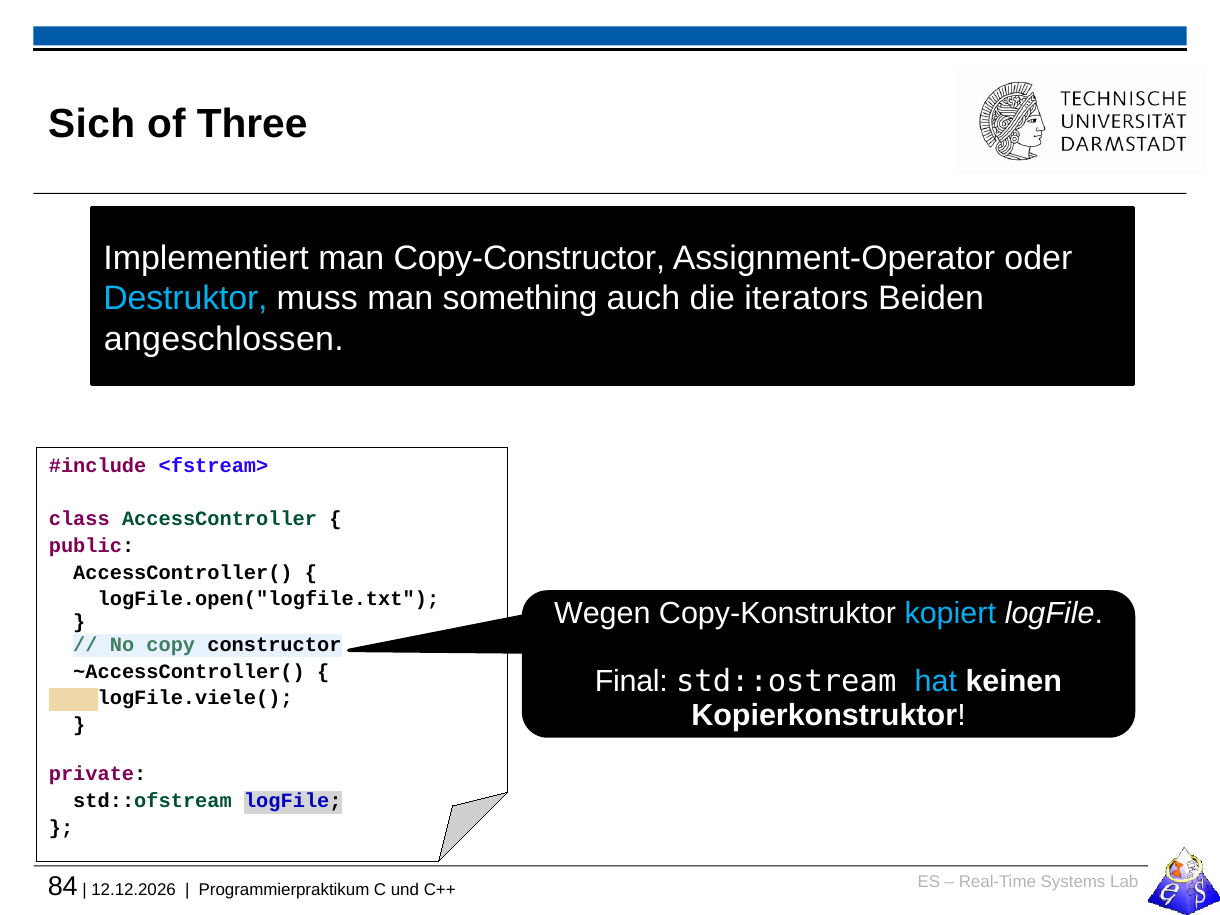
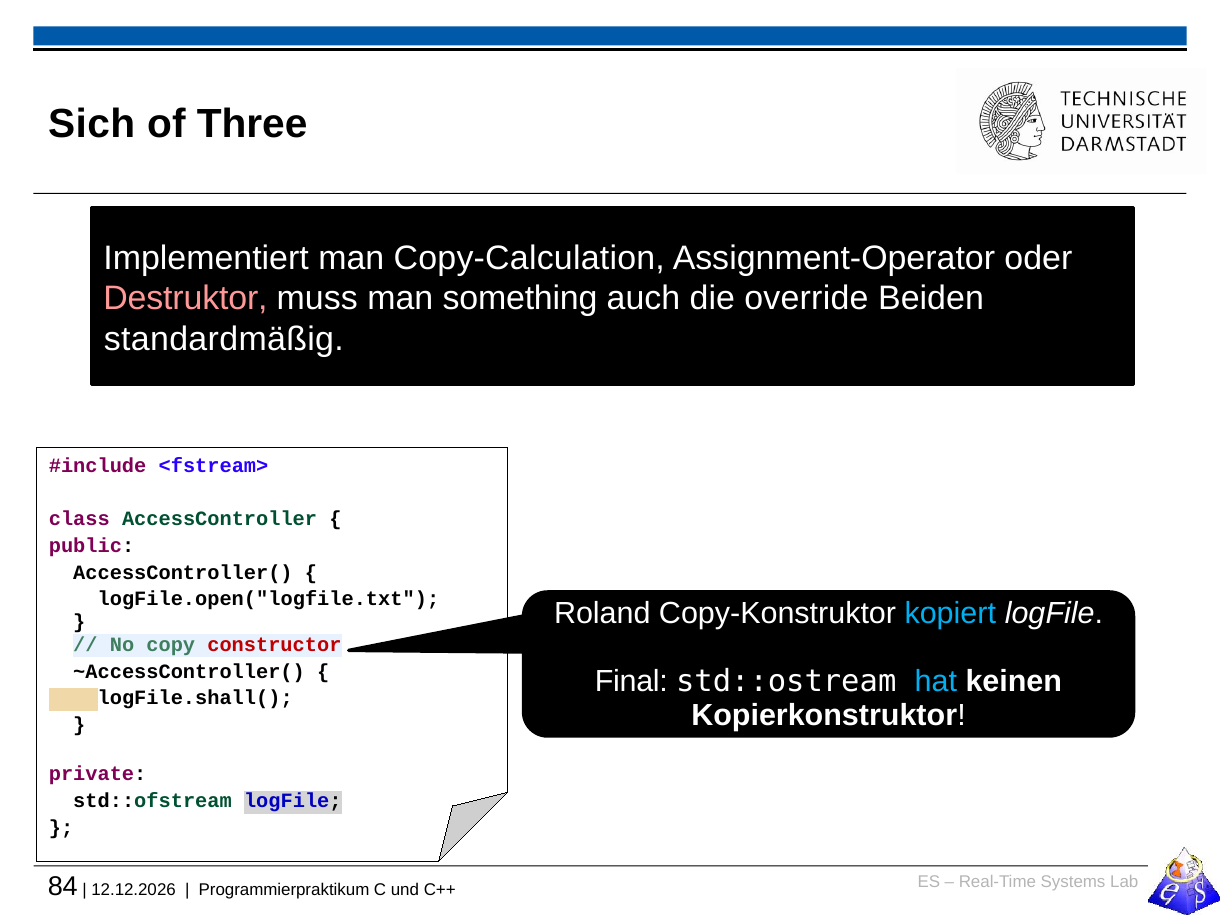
Copy-Constructor: Copy-Constructor -> Copy-Calculation
Destruktor colour: light blue -> pink
iterators: iterators -> override
angeschlossen: angeschlossen -> standardmäßig
Wegen: Wegen -> Roland
constructor colour: black -> red
logFile.viele(: logFile.viele( -> logFile.shall(
